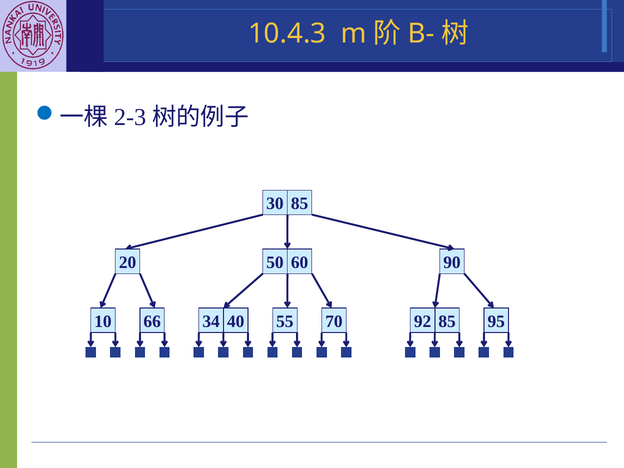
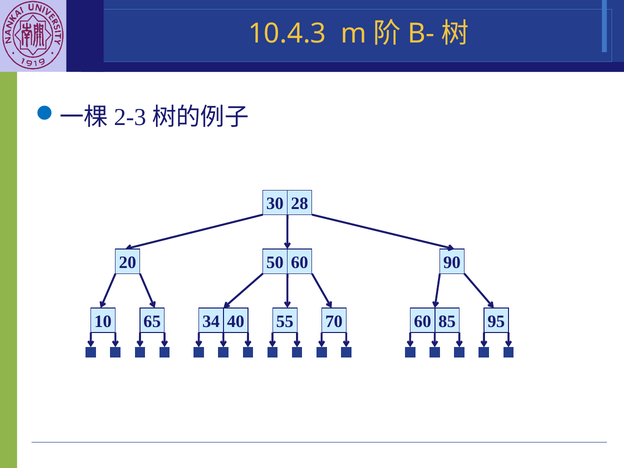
30 85: 85 -> 28
66: 66 -> 65
70 92: 92 -> 60
